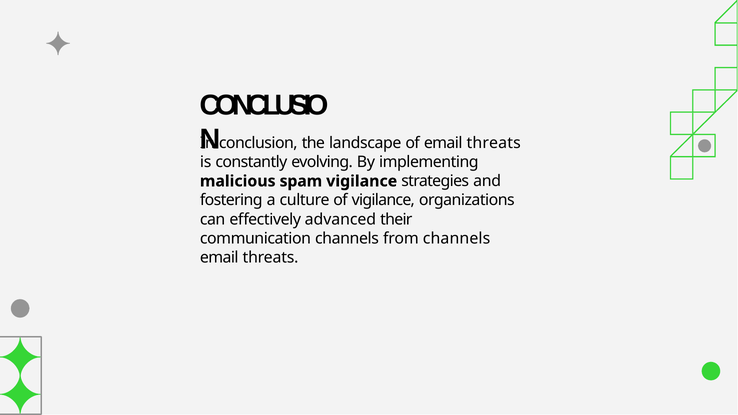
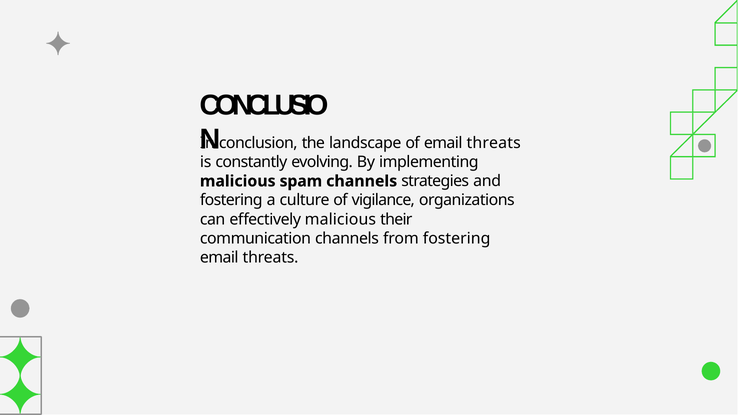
spam vigilance: vigilance -> channels
effectively advanced: advanced -> malicious
from channels: channels -> fostering
